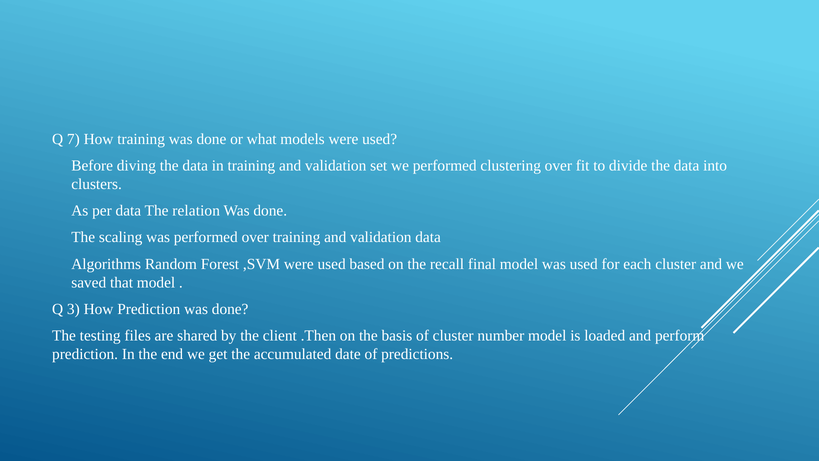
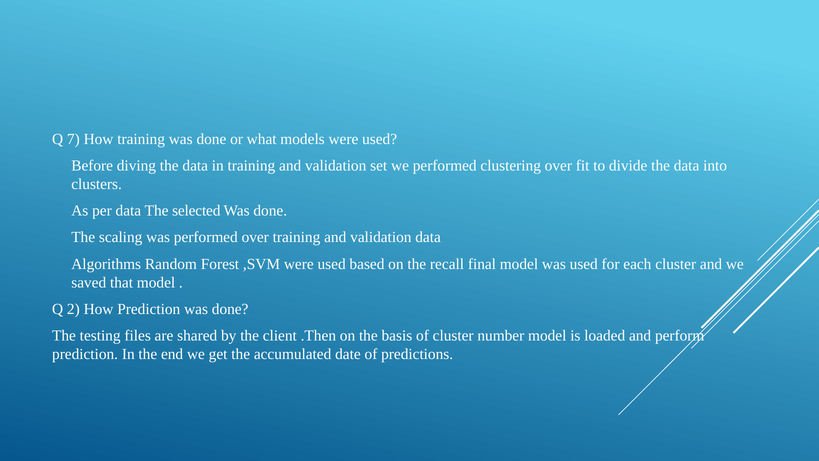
relation: relation -> selected
3: 3 -> 2
